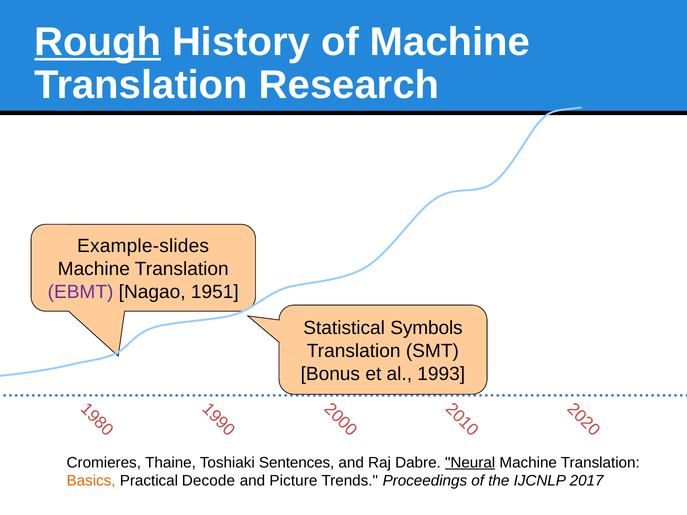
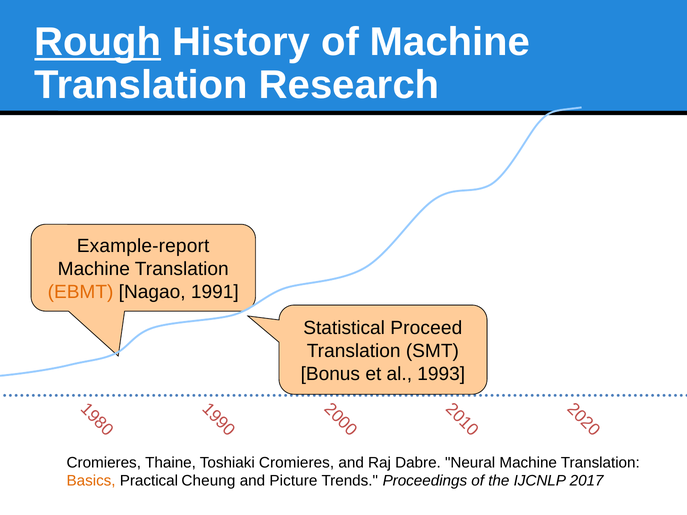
Example-slides: Example-slides -> Example-report
EBMT colour: purple -> orange
1951: 1951 -> 1991
Symbols: Symbols -> Proceed
Toshiaki Sentences: Sentences -> Cromieres
Neural underline: present -> none
Decode: Decode -> Cheung
